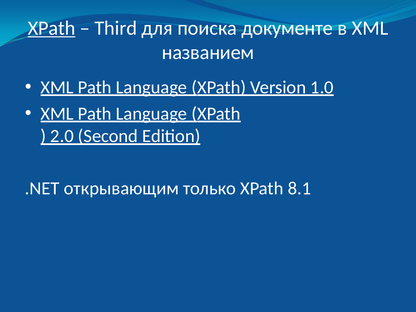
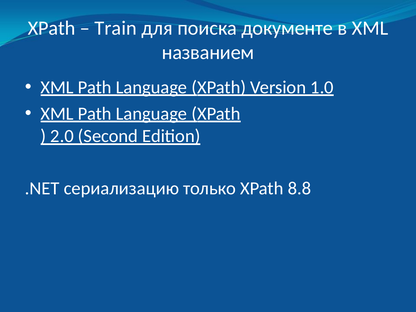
XPath at (52, 28) underline: present -> none
Third: Third -> Train
открывающим: открывающим -> сериализацию
8.1: 8.1 -> 8.8
